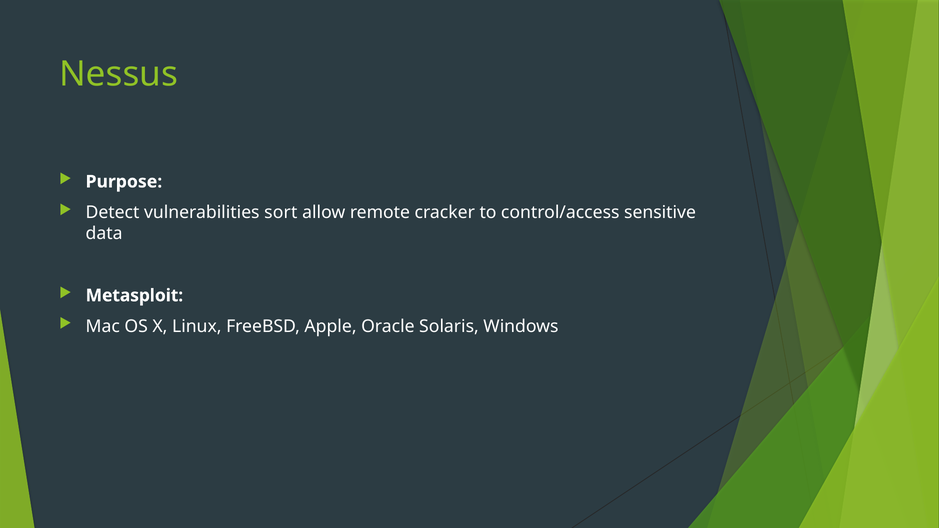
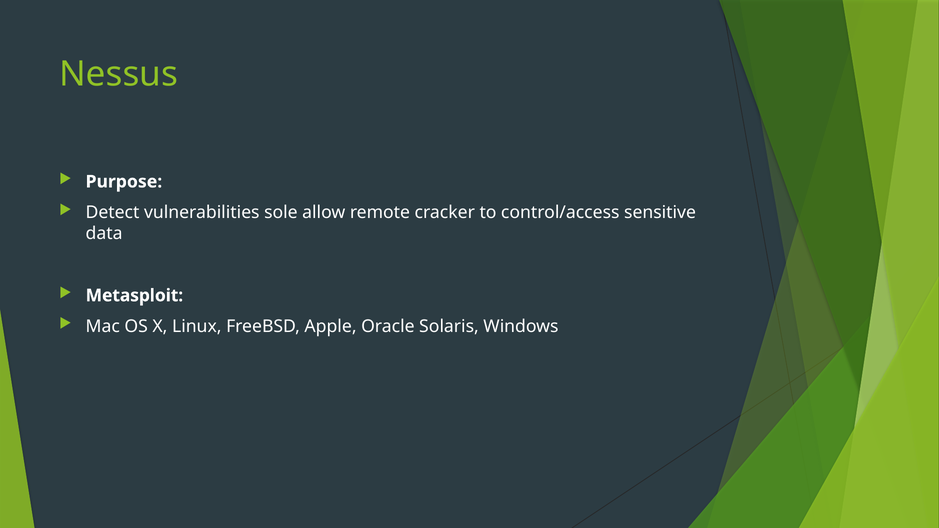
sort: sort -> sole
